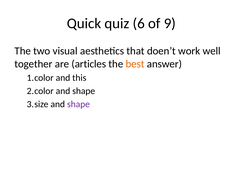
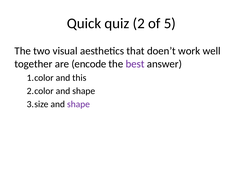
6: 6 -> 2
9: 9 -> 5
articles: articles -> encode
best colour: orange -> purple
